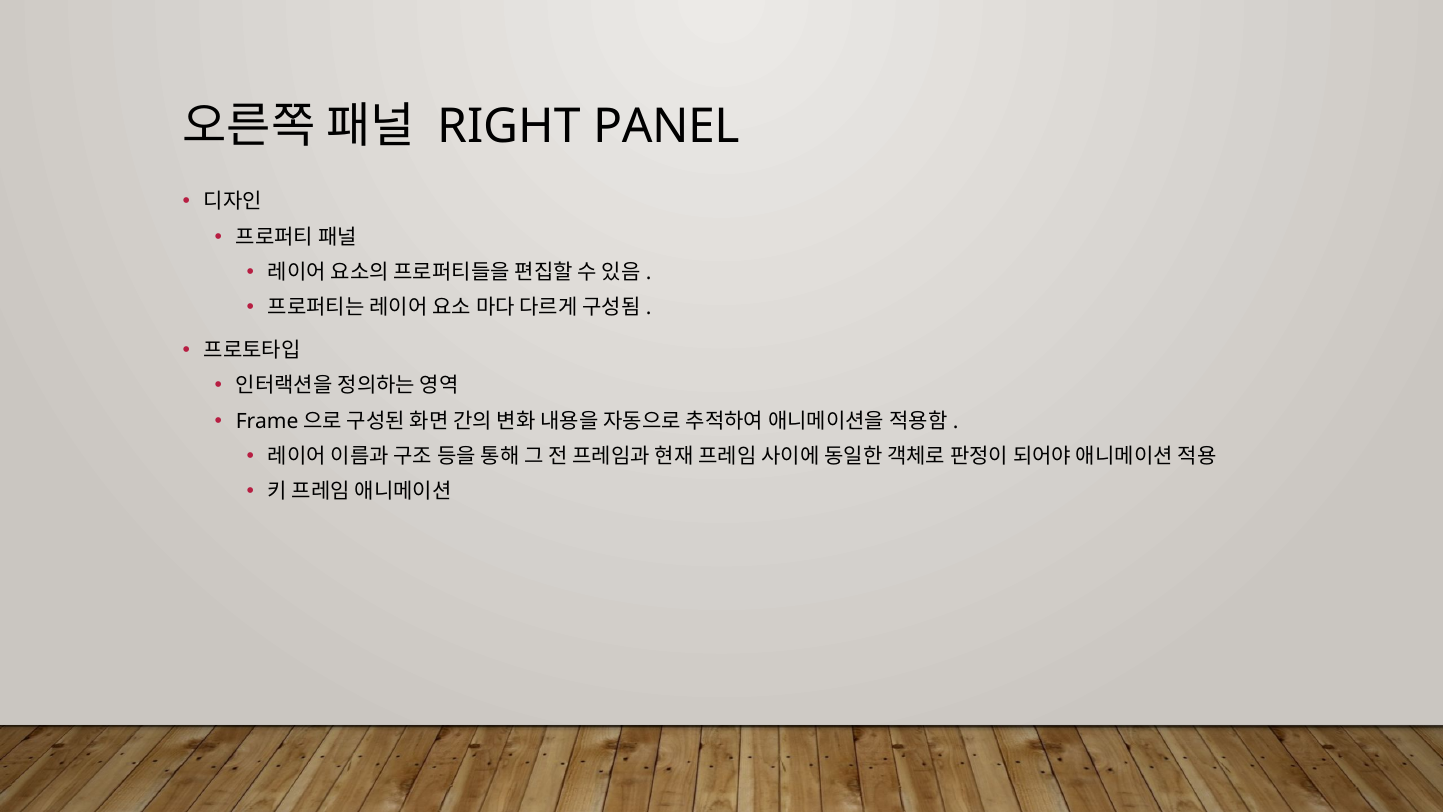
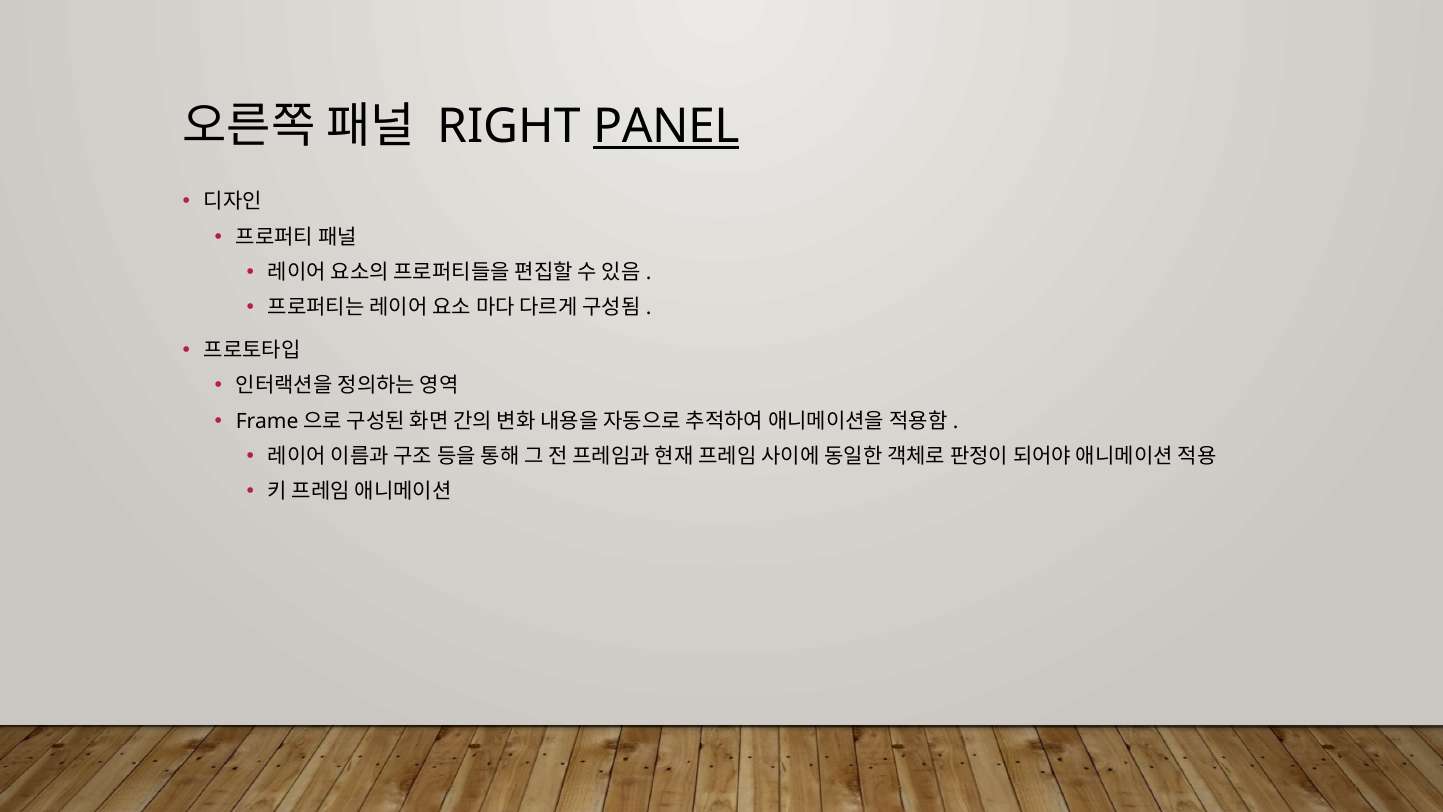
PANEL underline: none -> present
